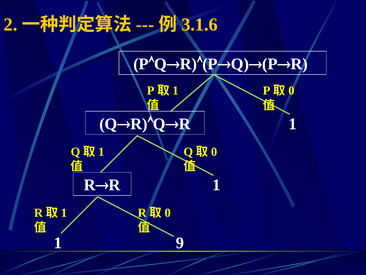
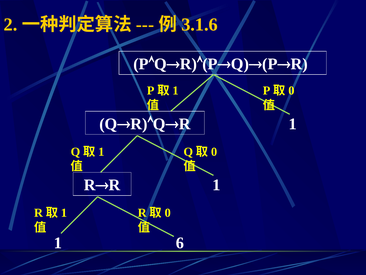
9: 9 -> 6
